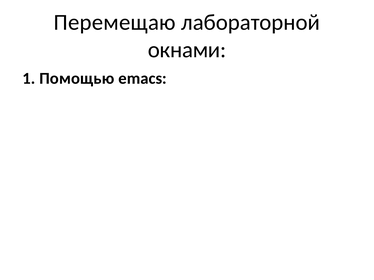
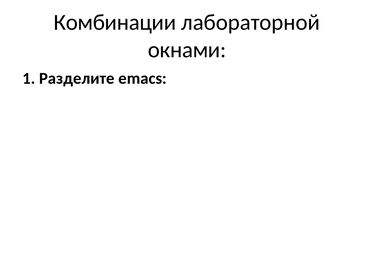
Перемещаю: Перемещаю -> Комбинации
Помощью: Помощью -> Разделите
